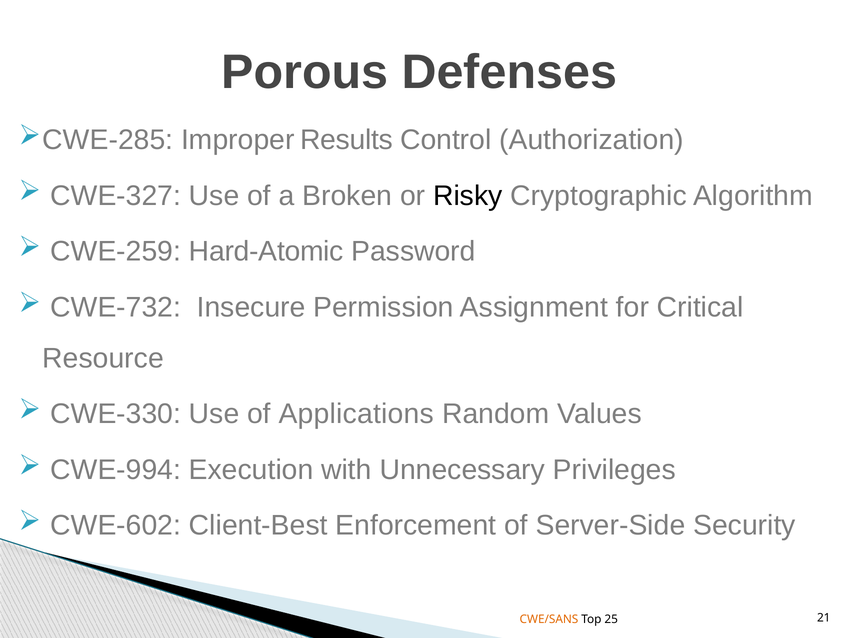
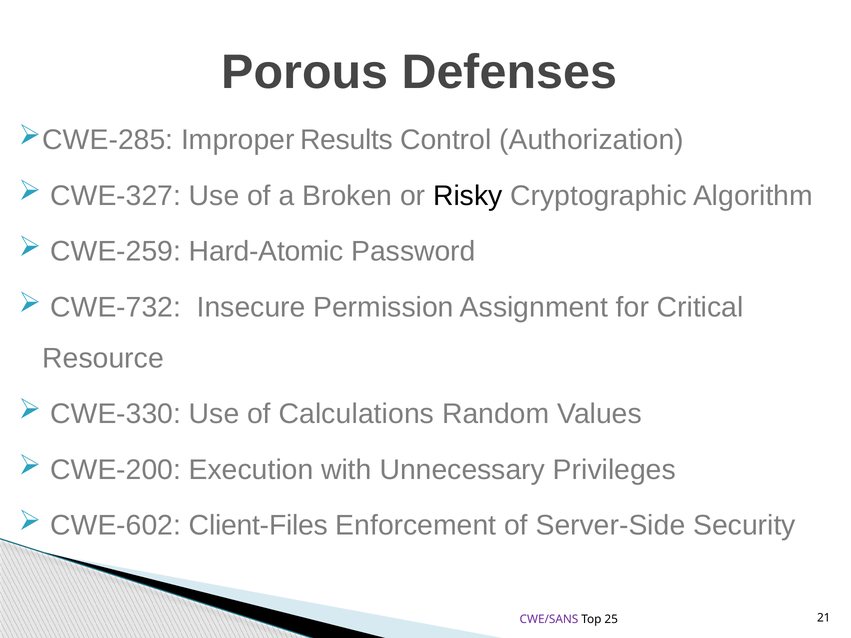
Applications: Applications -> Calculations
CWE-994: CWE-994 -> CWE-200
Client-Best: Client-Best -> Client-Files
CWE/SANS colour: orange -> purple
